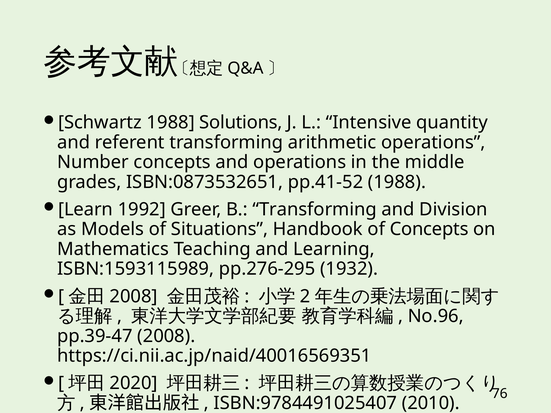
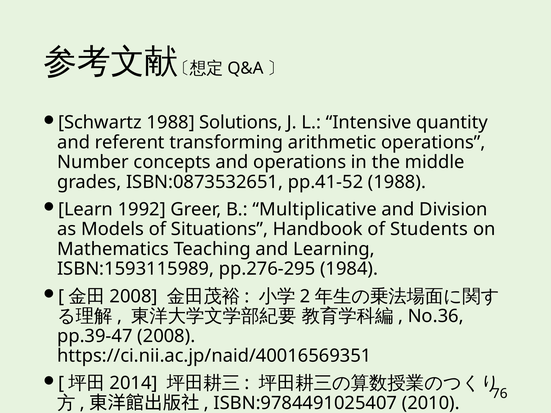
B Transforming: Transforming -> Multiplicative
of Concepts: Concepts -> Students
1932: 1932 -> 1984
No.96: No.96 -> No.36
2020: 2020 -> 2014
